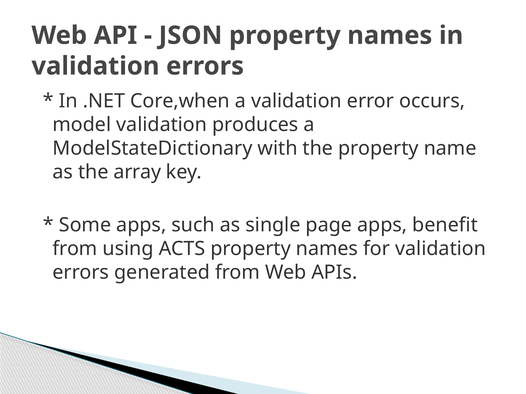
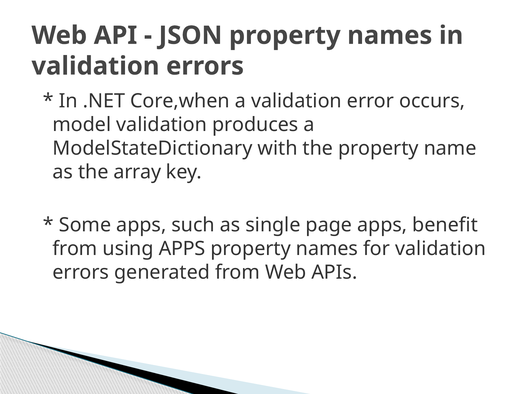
using ACTS: ACTS -> APPS
